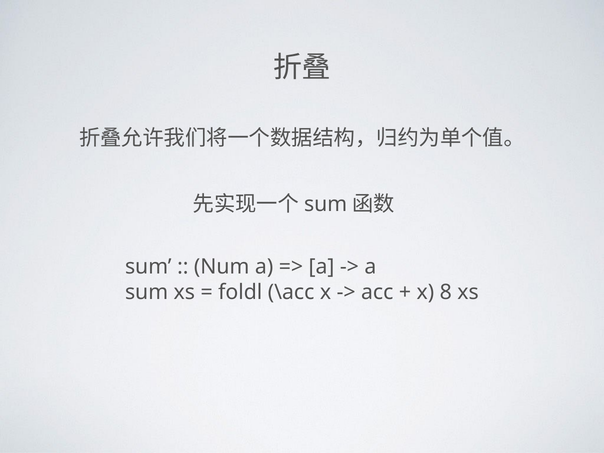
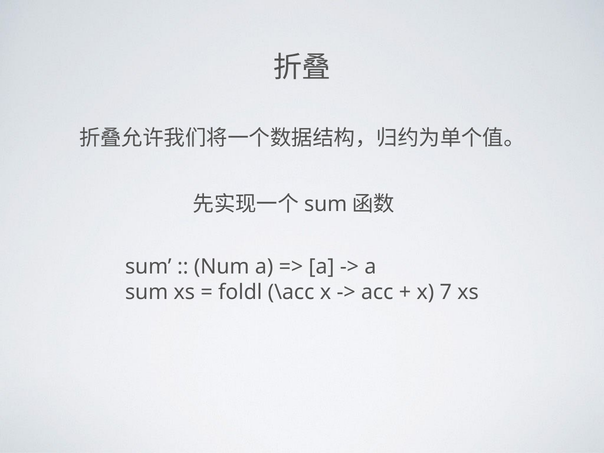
8: 8 -> 7
